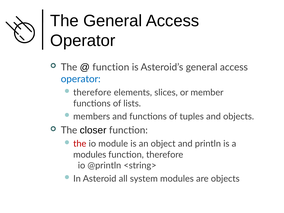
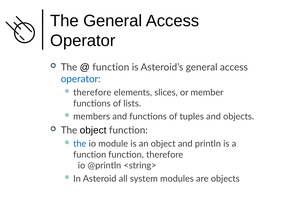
The closer: closer -> object
the at (80, 144) colour: red -> blue
modules at (90, 155): modules -> function
